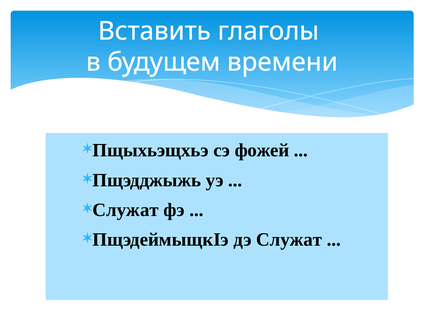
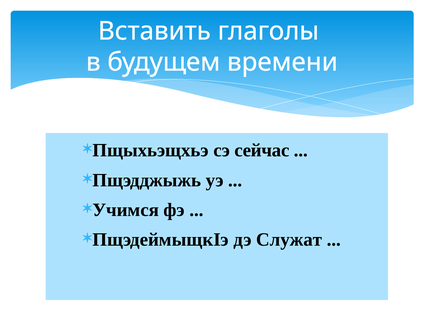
фожей: фожей -> сейчас
Служат at (126, 210): Служат -> Учимся
